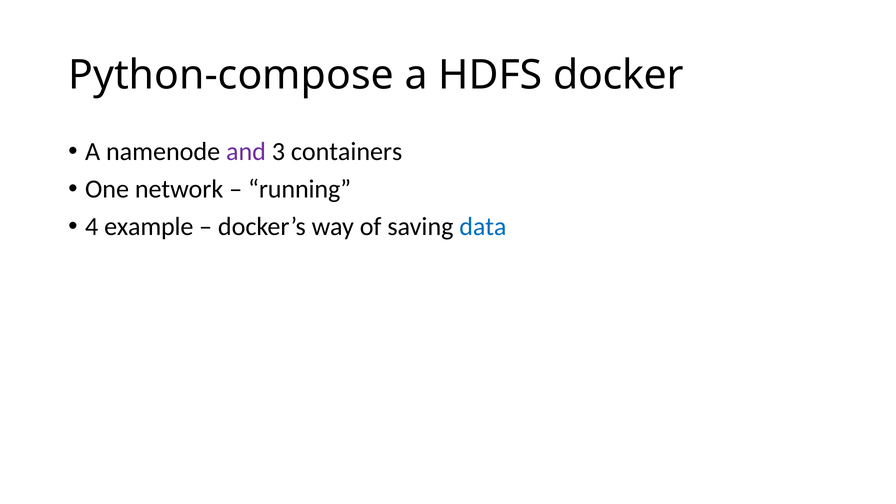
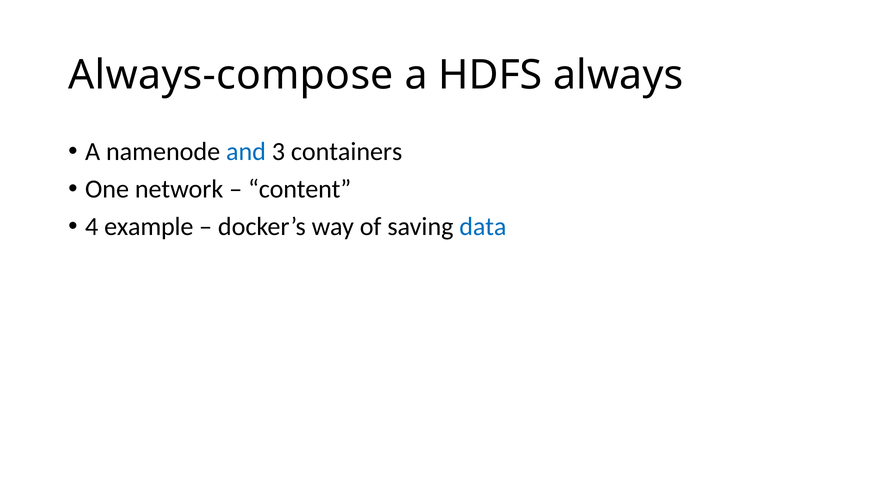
Python-compose: Python-compose -> Always-compose
docker: docker -> always
and colour: purple -> blue
running: running -> content
